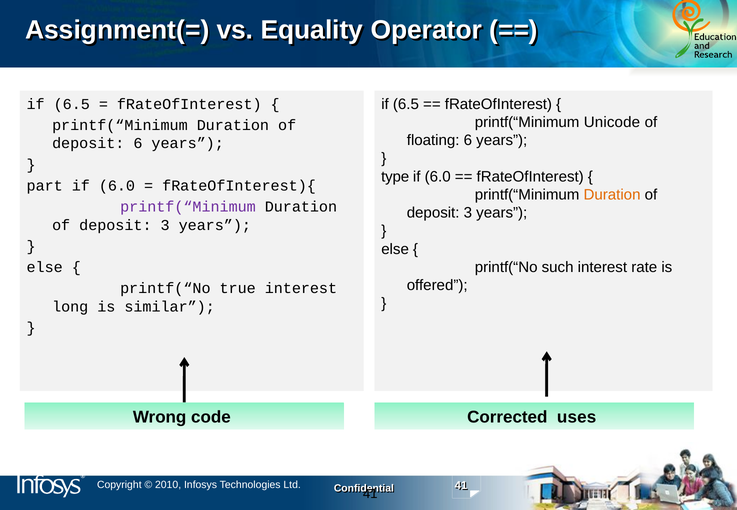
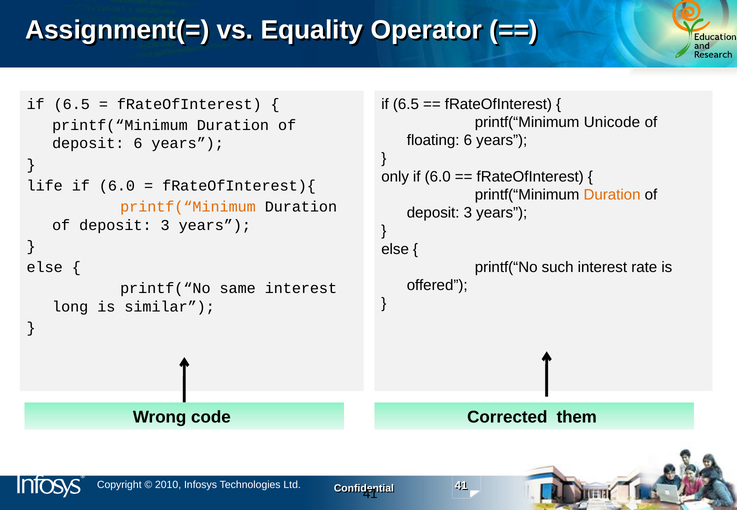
type: type -> only
part: part -> life
printf(“Minimum at (188, 207) colour: purple -> orange
true: true -> same
uses: uses -> them
